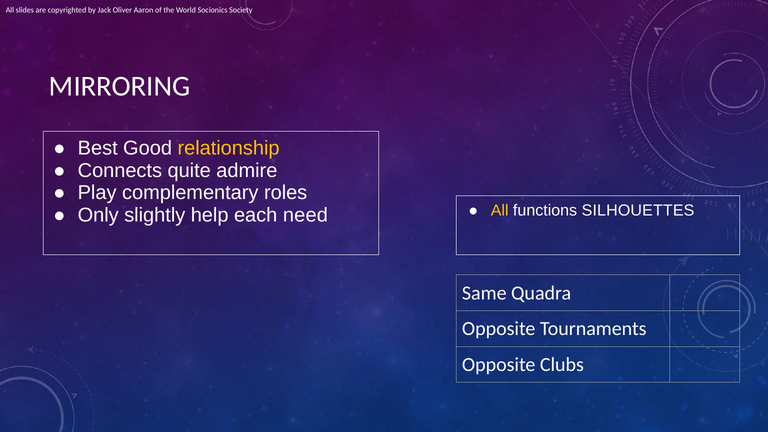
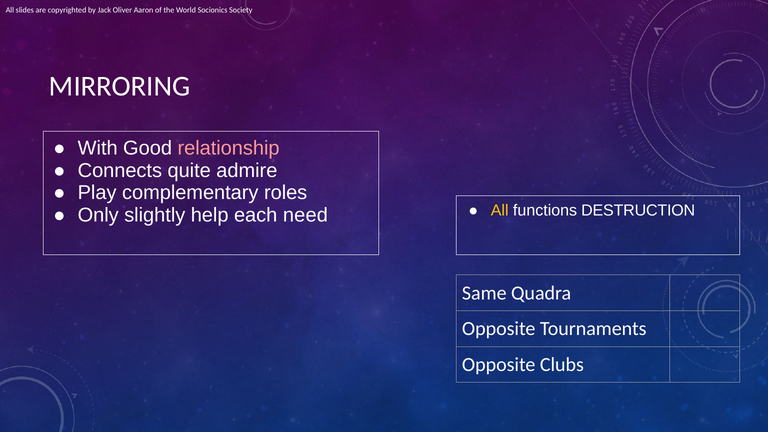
Best: Best -> With
relationship colour: yellow -> pink
SILHOUETTES: SILHOUETTES -> DESTRUCTION
